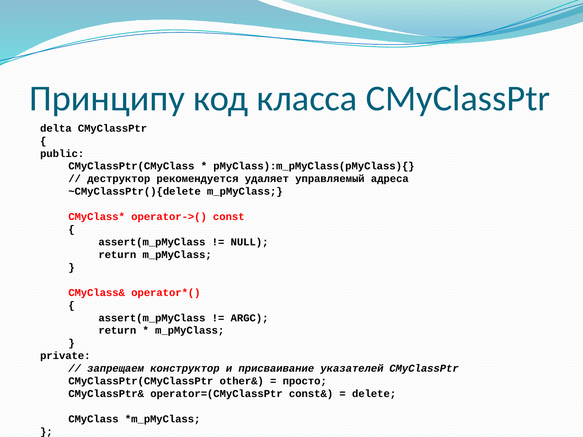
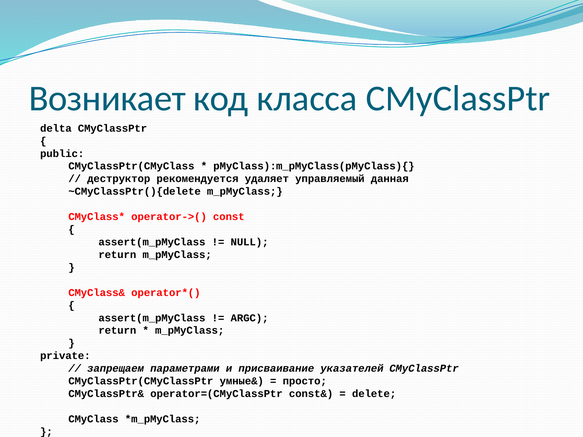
Принципу: Принципу -> Возникает
адреса: адреса -> данная
конструктор: конструктор -> параметрами
other&: other& -> умные&
